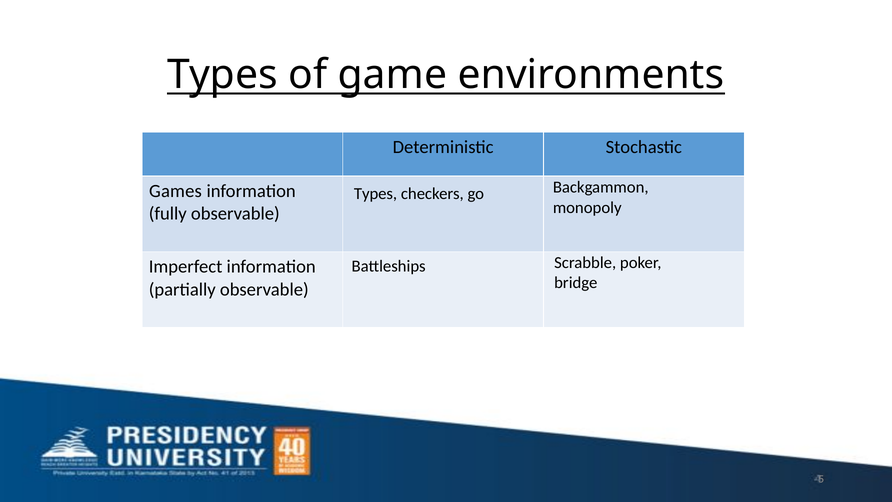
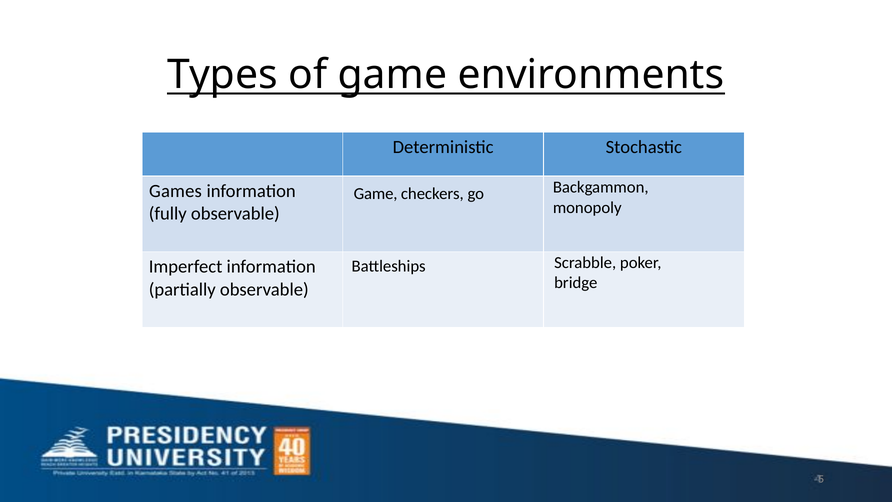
Types at (376, 194): Types -> Game
